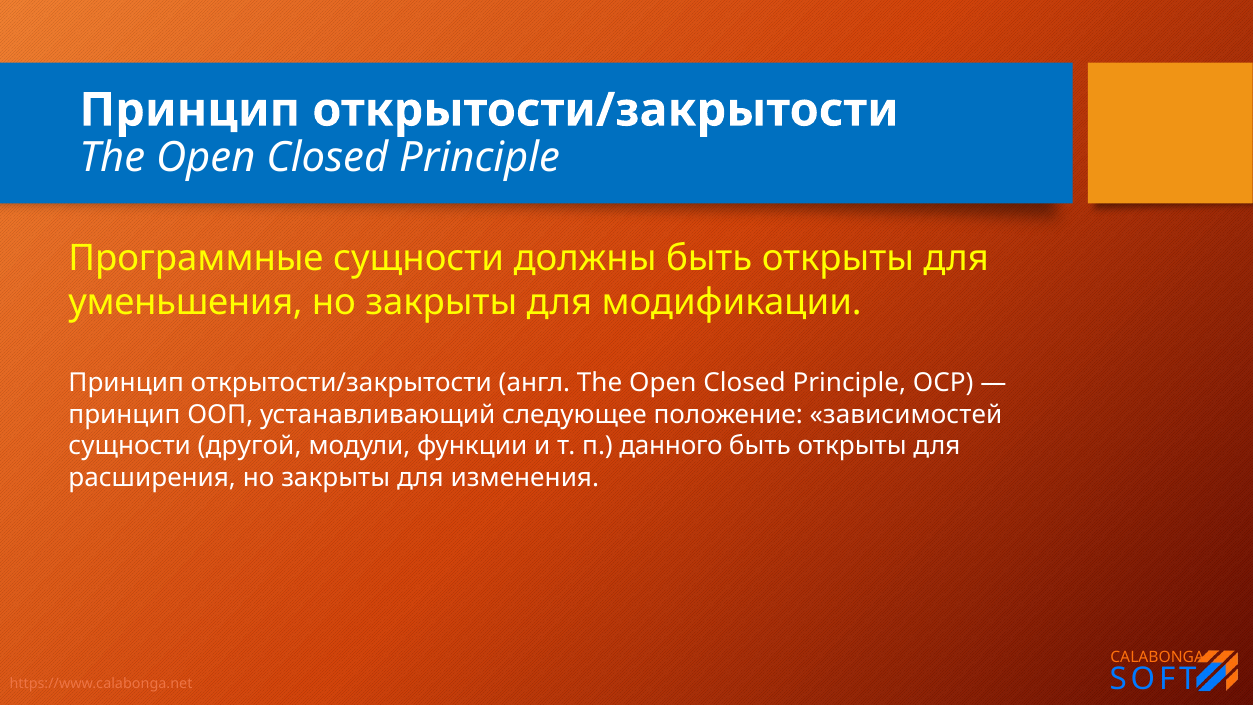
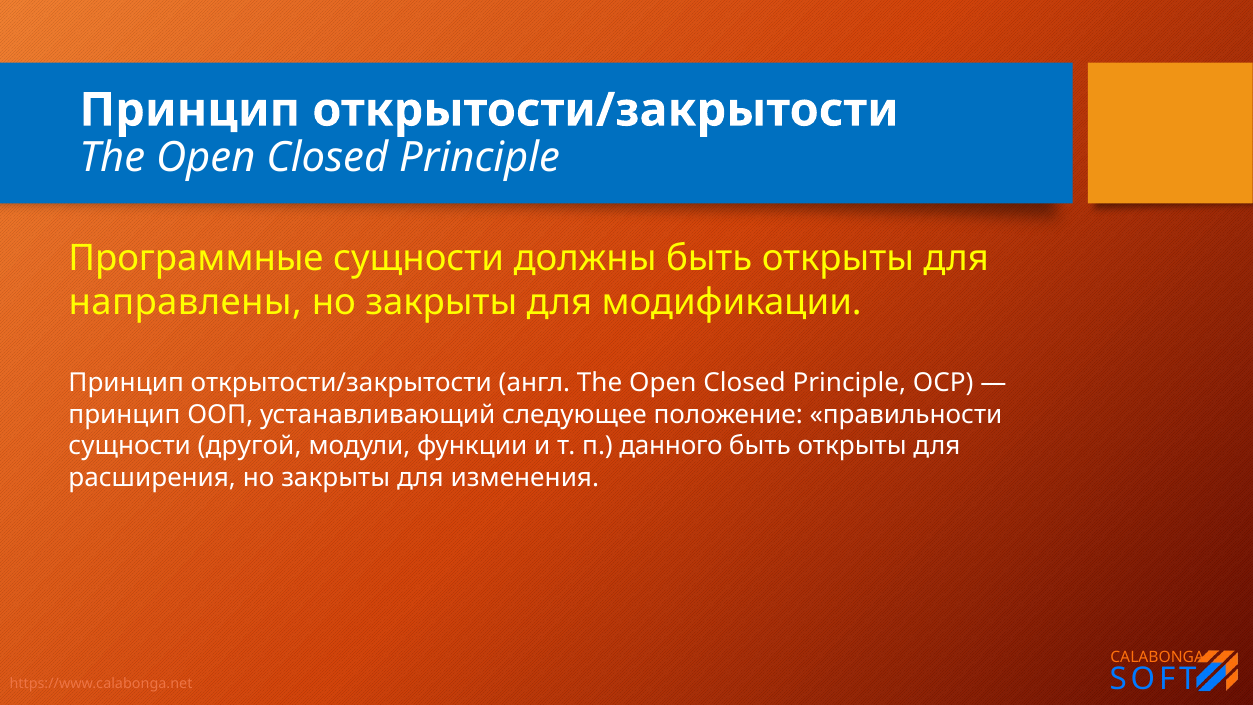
уменьшения: уменьшения -> направлены
зависимостей: зависимостей -> правильности
